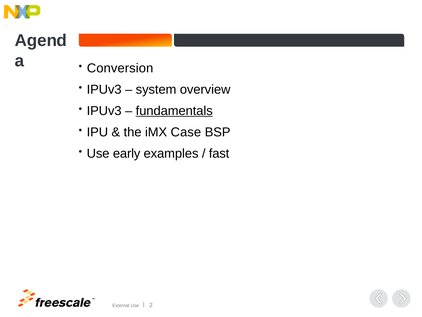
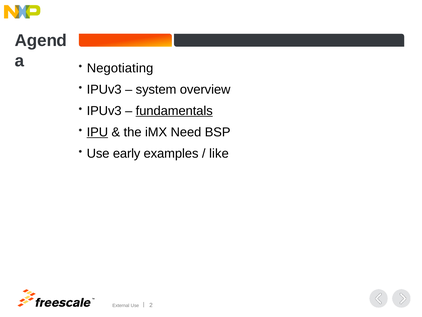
Conversion: Conversion -> Negotiating
IPU underline: none -> present
Case: Case -> Need
fast: fast -> like
